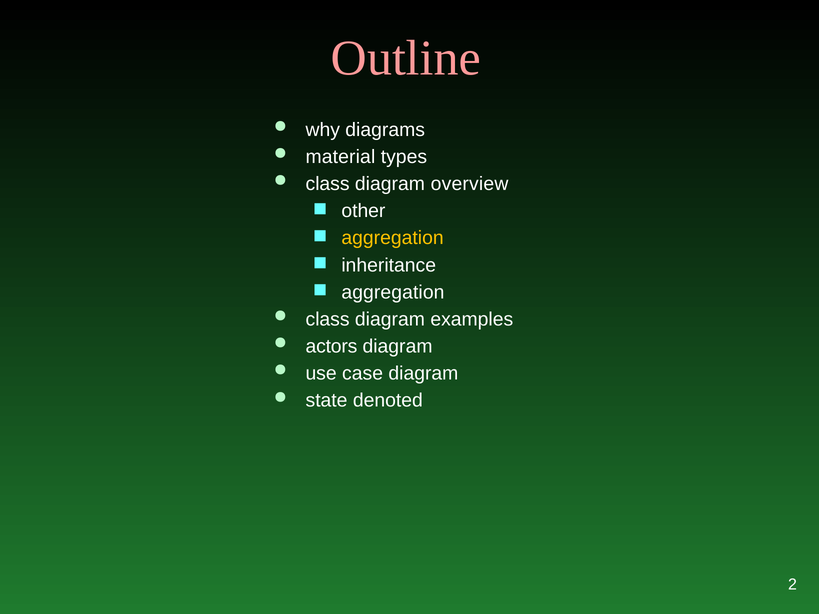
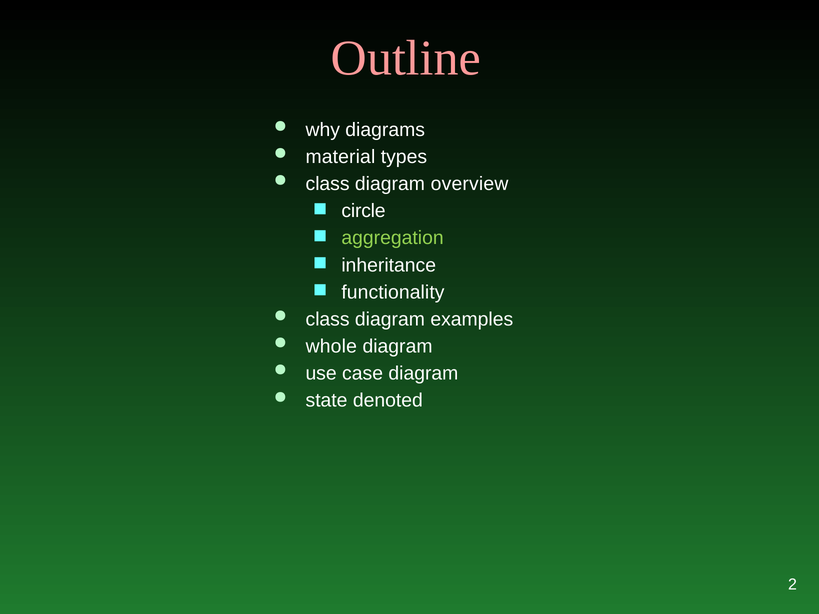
other: other -> circle
aggregation at (393, 238) colour: yellow -> light green
aggregation at (393, 292): aggregation -> functionality
actors: actors -> whole
